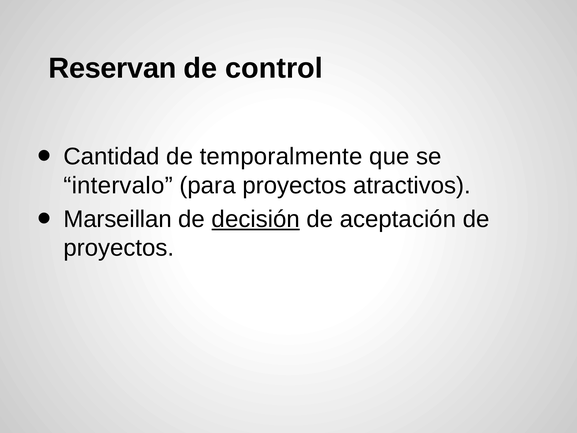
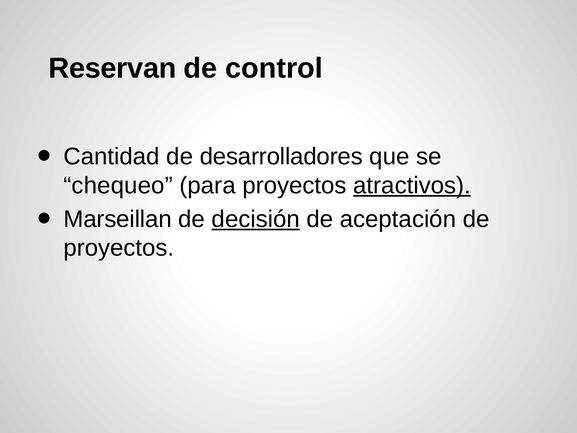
temporalmente: temporalmente -> desarrolladores
intervalo: intervalo -> chequeo
atractivos underline: none -> present
